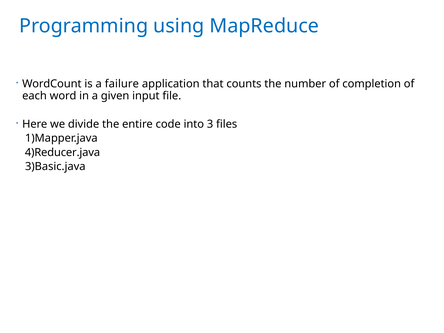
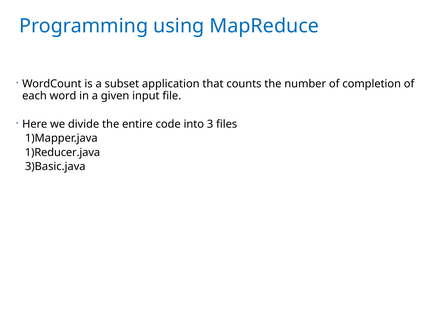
failure: failure -> subset
4)Reducer.java: 4)Reducer.java -> 1)Reducer.java
